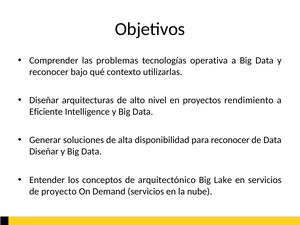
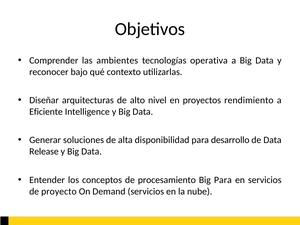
problemas: problemas -> ambientes
para reconocer: reconocer -> desarrollo
Diseñar at (44, 152): Diseñar -> Release
arquitectónico: arquitectónico -> procesamiento
Big Lake: Lake -> Para
